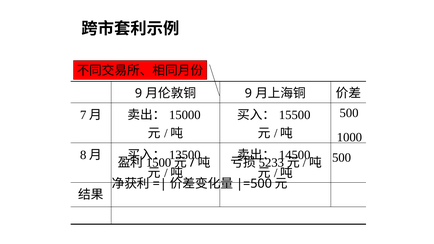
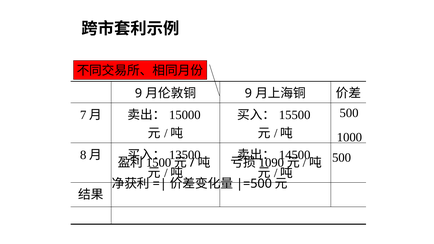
5233: 5233 -> 1090
